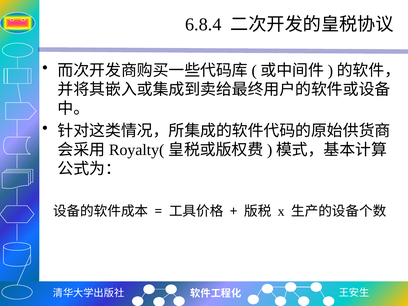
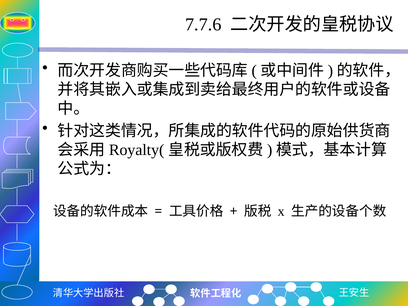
6.8.4: 6.8.4 -> 7.7.6
